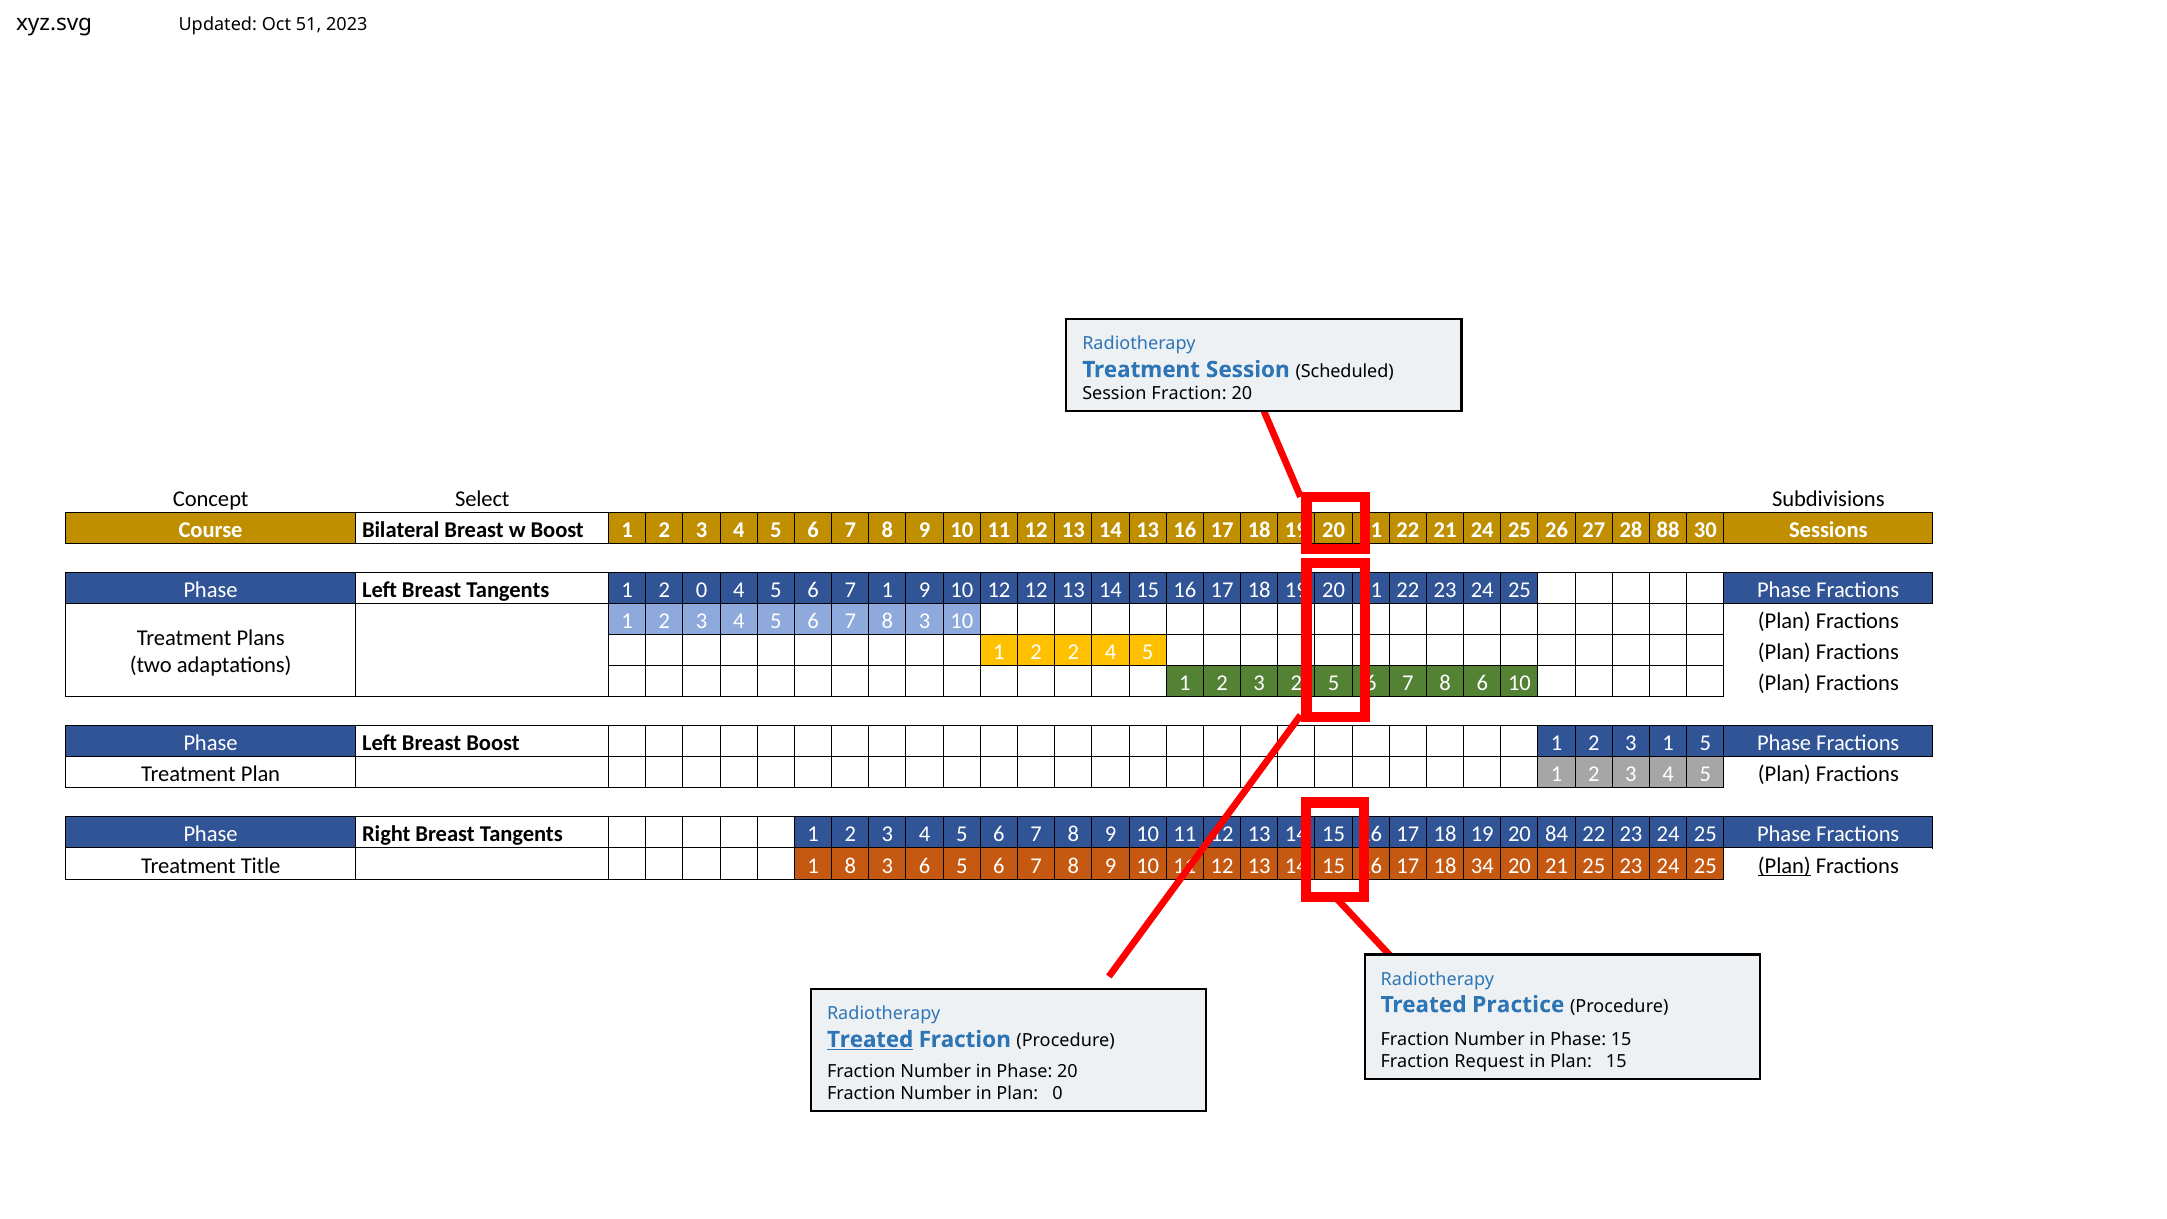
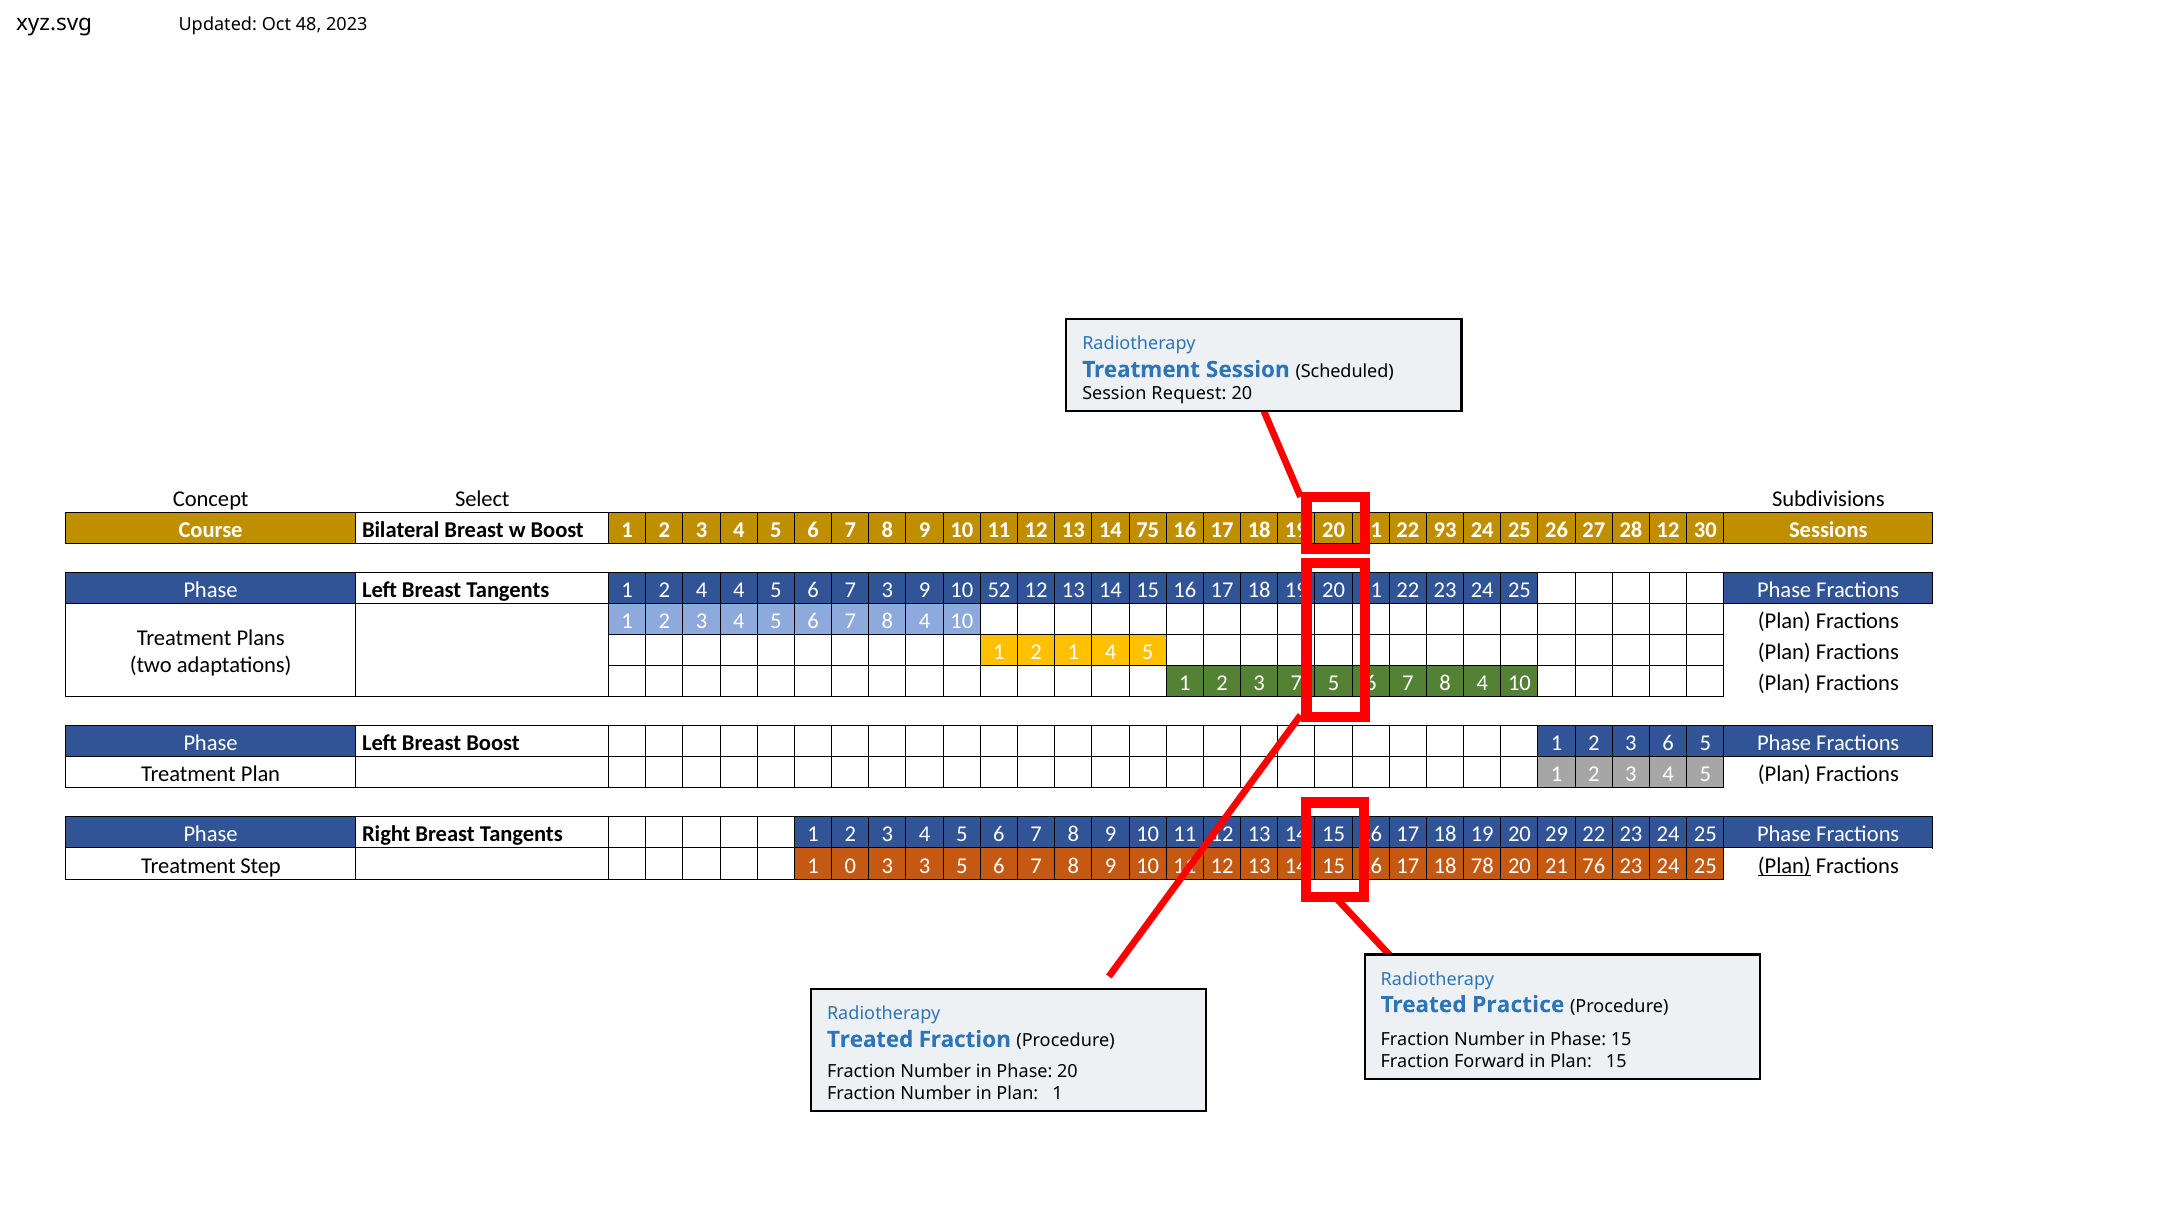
51: 51 -> 48
Session Fraction: Fraction -> Request
14 13: 13 -> 75
22 21: 21 -> 93
28 88: 88 -> 12
2 0: 0 -> 4
7 1: 1 -> 3
10 12: 12 -> 52
3 at (925, 621): 3 -> 4
2 2: 2 -> 1
3 2: 2 -> 7
6 at (1482, 683): 6 -> 4
3 1: 1 -> 6
84: 84 -> 29
Title: Title -> Step
1 8: 8 -> 0
3 6: 6 -> 3
34: 34 -> 78
21 25: 25 -> 76
Treated at (870, 1039) underline: present -> none
Request: Request -> Forward
in Plan 0: 0 -> 1
